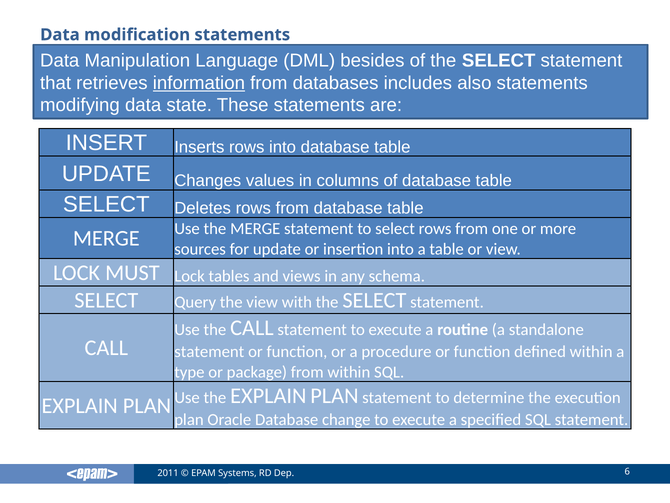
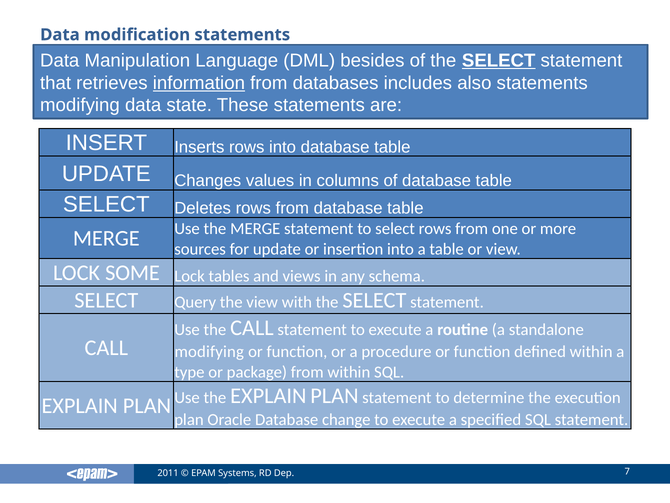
SELECT at (499, 60) underline: none -> present
MUST: MUST -> SOME
statement at (209, 352): statement -> modifying
6: 6 -> 7
